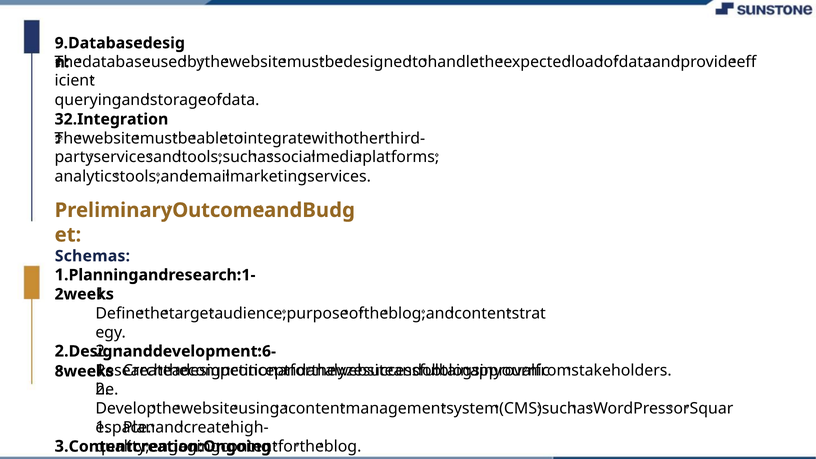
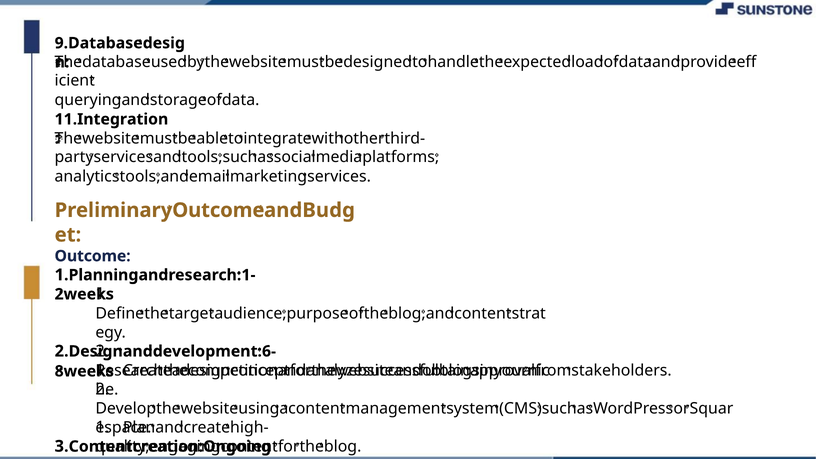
32.Integration: 32.Integration -> 11.Integration
Schemas at (92, 256): Schemas -> Outcome
